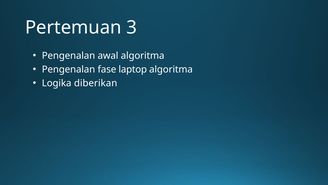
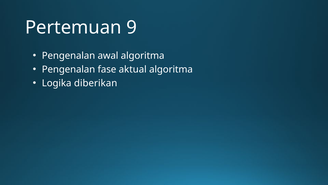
3: 3 -> 9
laptop: laptop -> aktual
